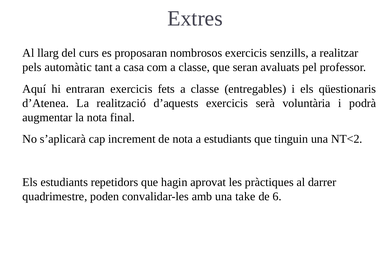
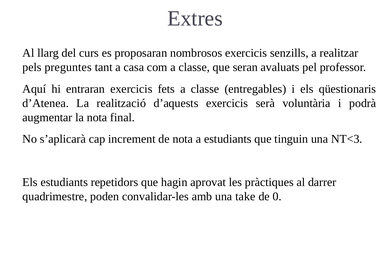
automàtic: automàtic -> preguntes
NT<2: NT<2 -> NT<3
6: 6 -> 0
